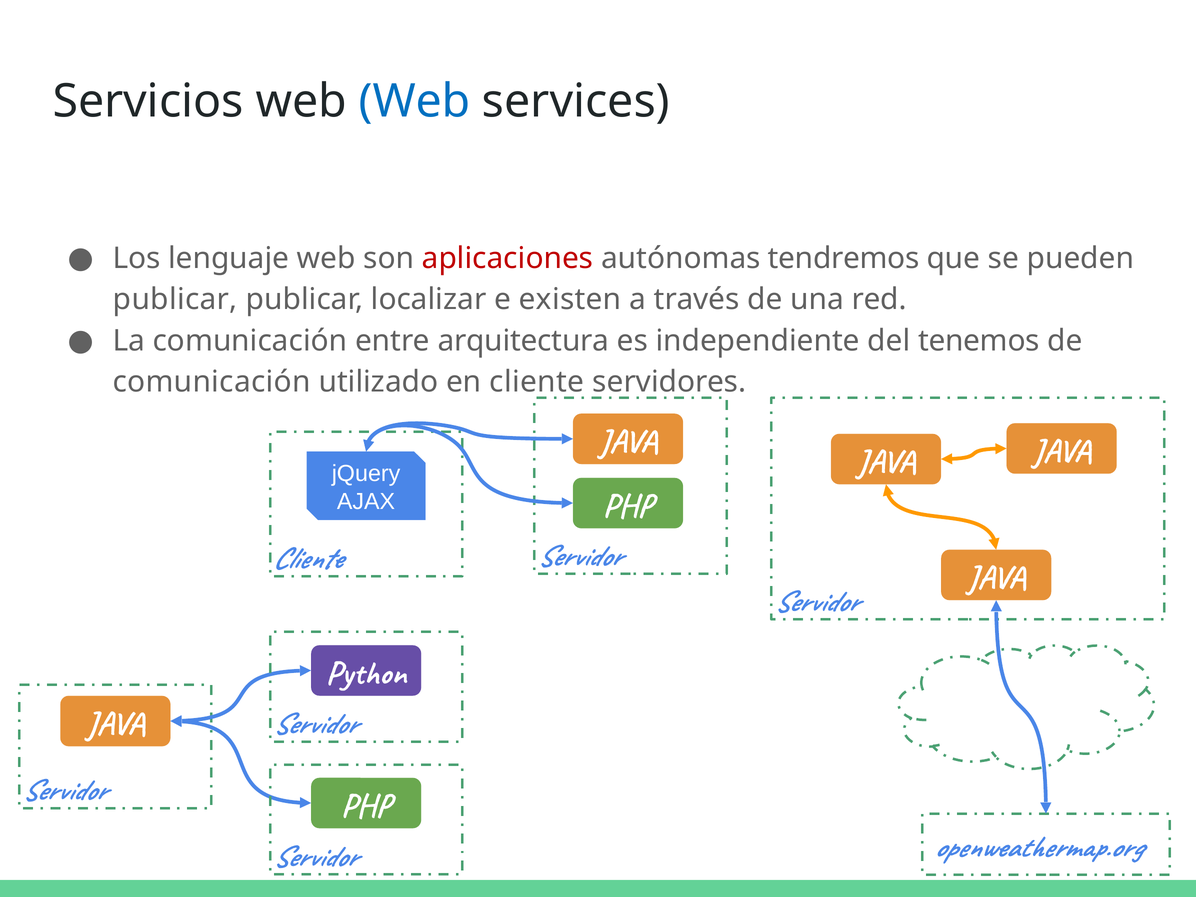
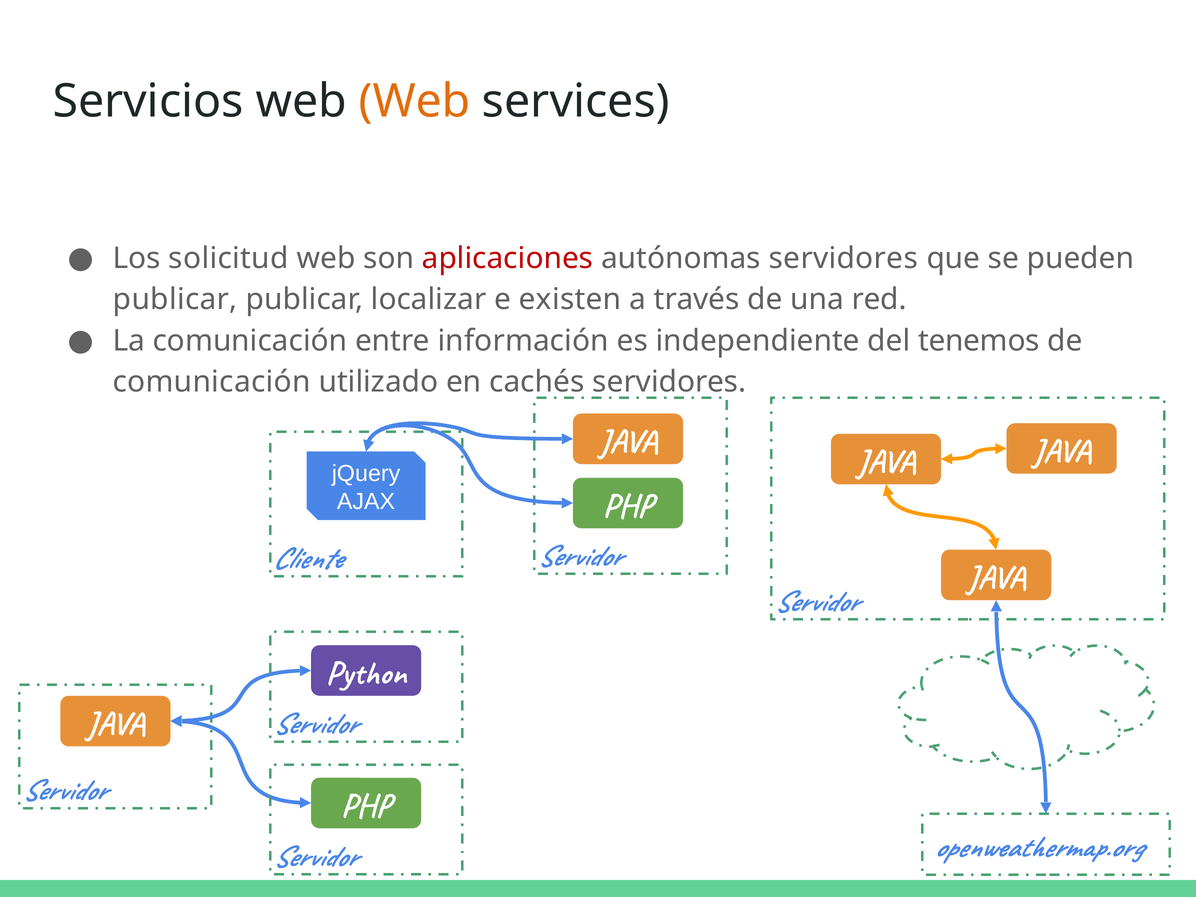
Web at (415, 101) colour: blue -> orange
lenguaje: lenguaje -> solicitud
autónomas tendremos: tendremos -> servidores
arquitectura: arquitectura -> información
en cliente: cliente -> cachés
